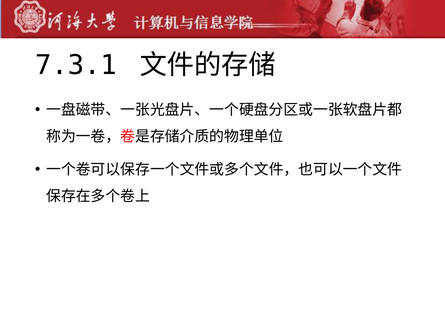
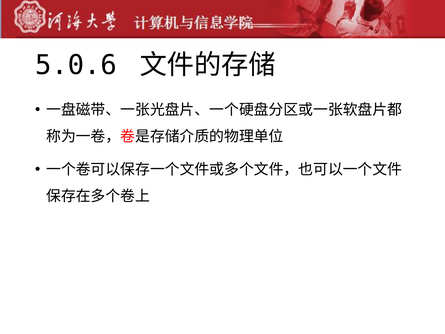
7.3.1: 7.3.1 -> 5.0.6
